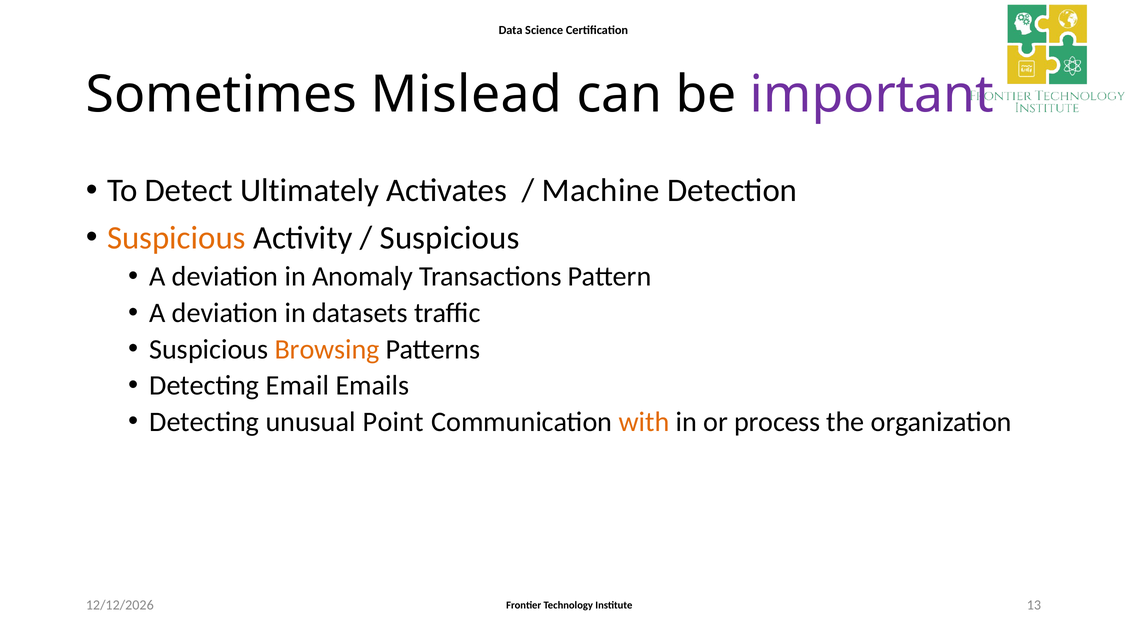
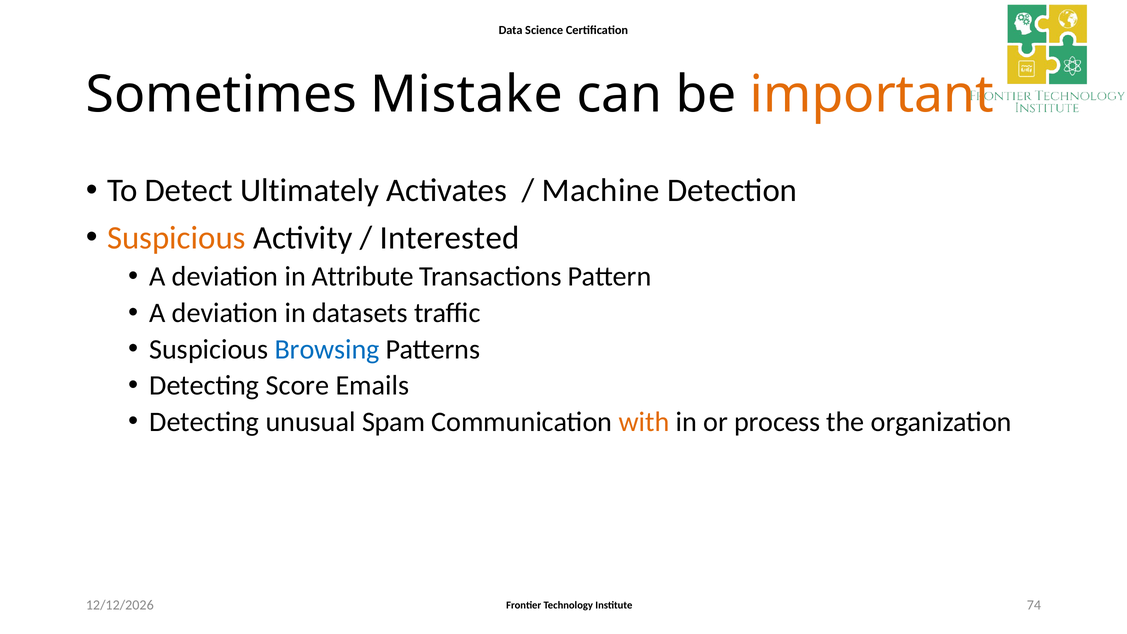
Mislead: Mislead -> Mistake
important colour: purple -> orange
Suspicious at (450, 238): Suspicious -> Interested
Anomaly: Anomaly -> Attribute
Browsing colour: orange -> blue
Email: Email -> Score
Point: Point -> Spam
13: 13 -> 74
